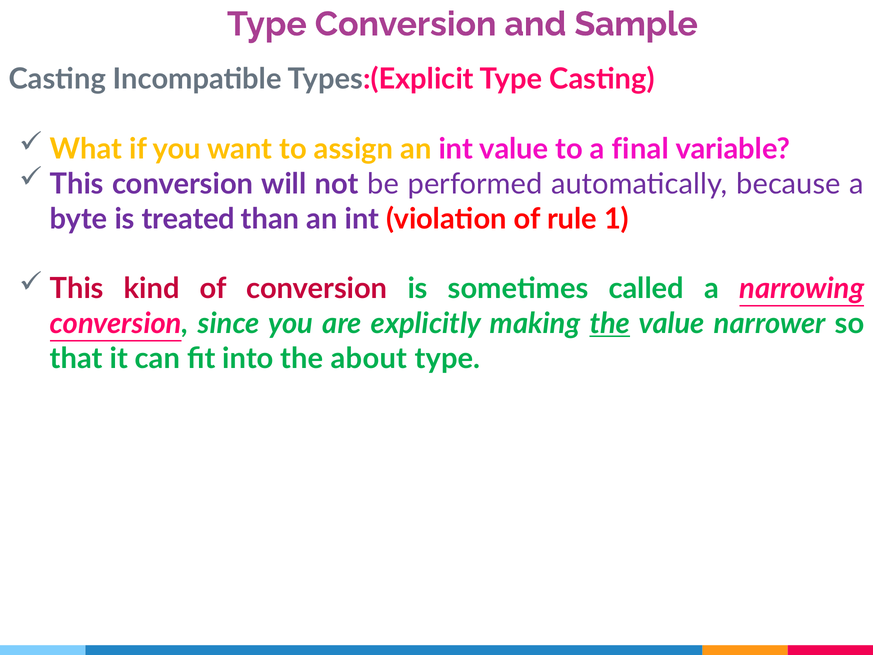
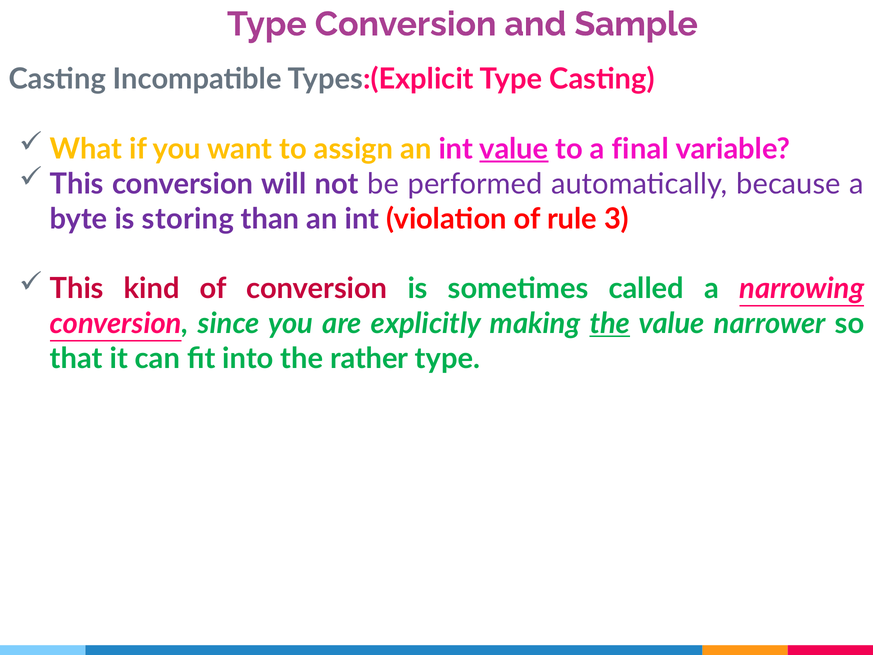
value at (514, 149) underline: none -> present
treated: treated -> storing
1: 1 -> 3
about: about -> rather
